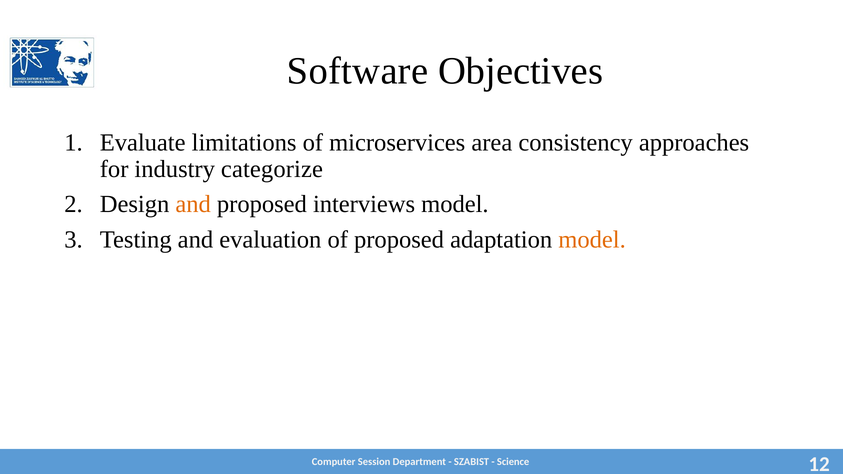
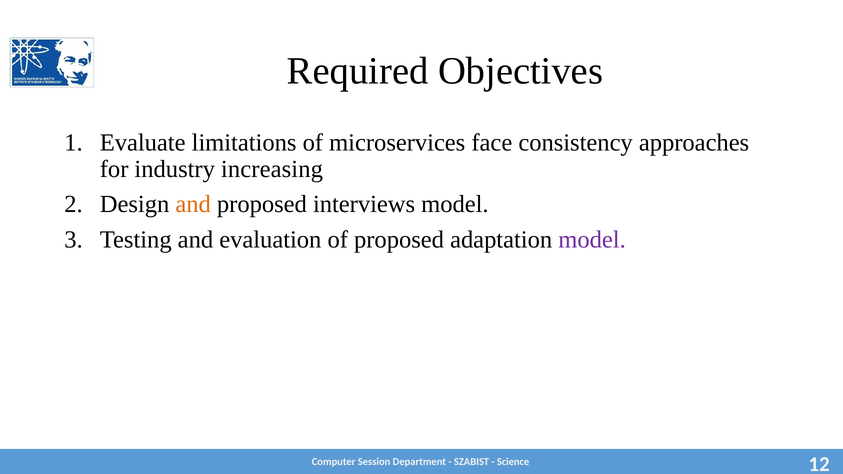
Software: Software -> Required
area: area -> face
categorize: categorize -> increasing
model at (592, 240) colour: orange -> purple
